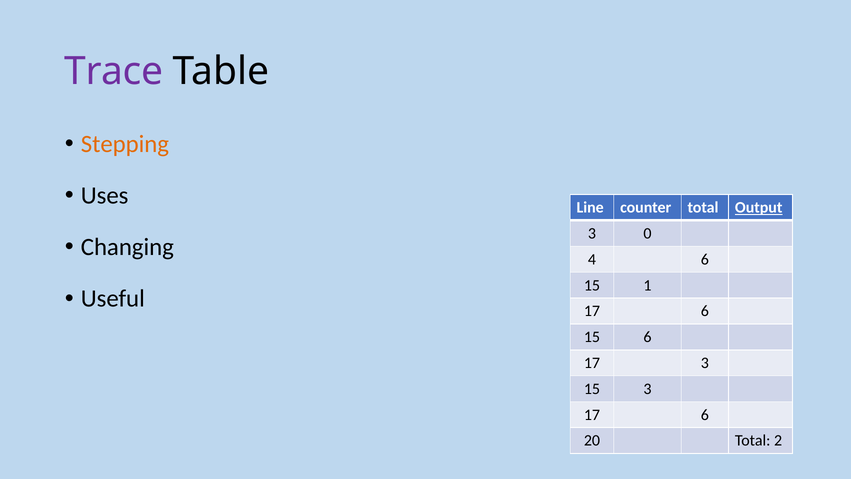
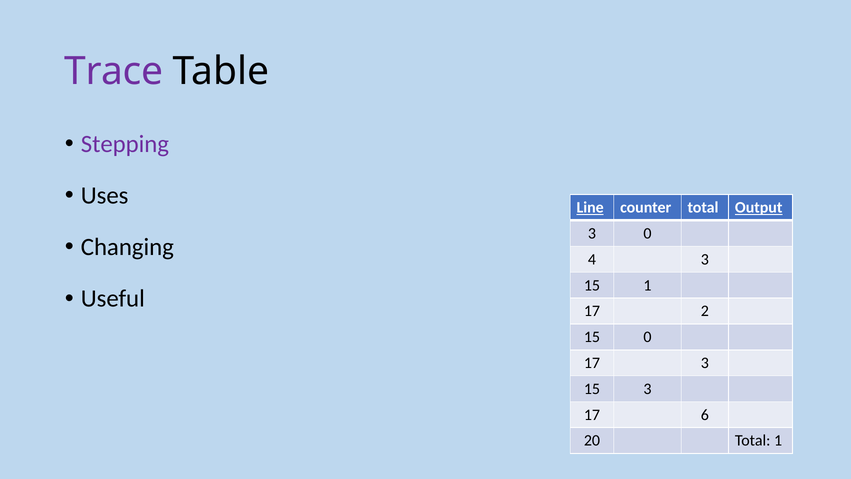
Stepping colour: orange -> purple
Line underline: none -> present
4 6: 6 -> 3
6 at (705, 311): 6 -> 2
15 6: 6 -> 0
Total 2: 2 -> 1
